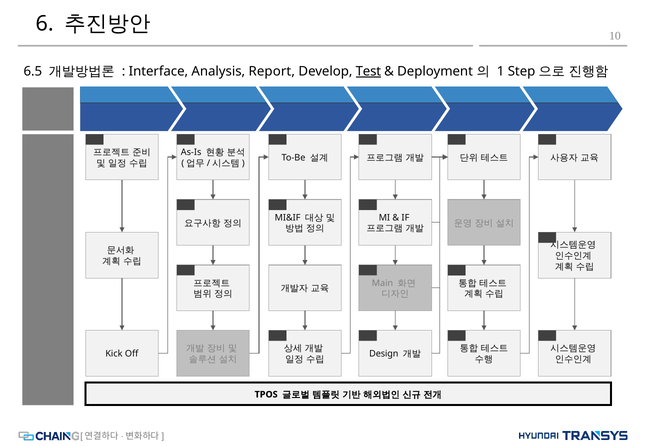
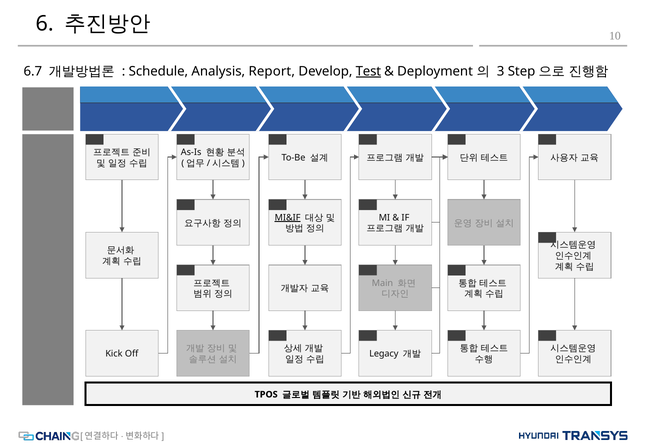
6.5: 6.5 -> 6.7
Interface: Interface -> Schedule
1: 1 -> 3
MI&IF underline: none -> present
Design: Design -> Legacy
